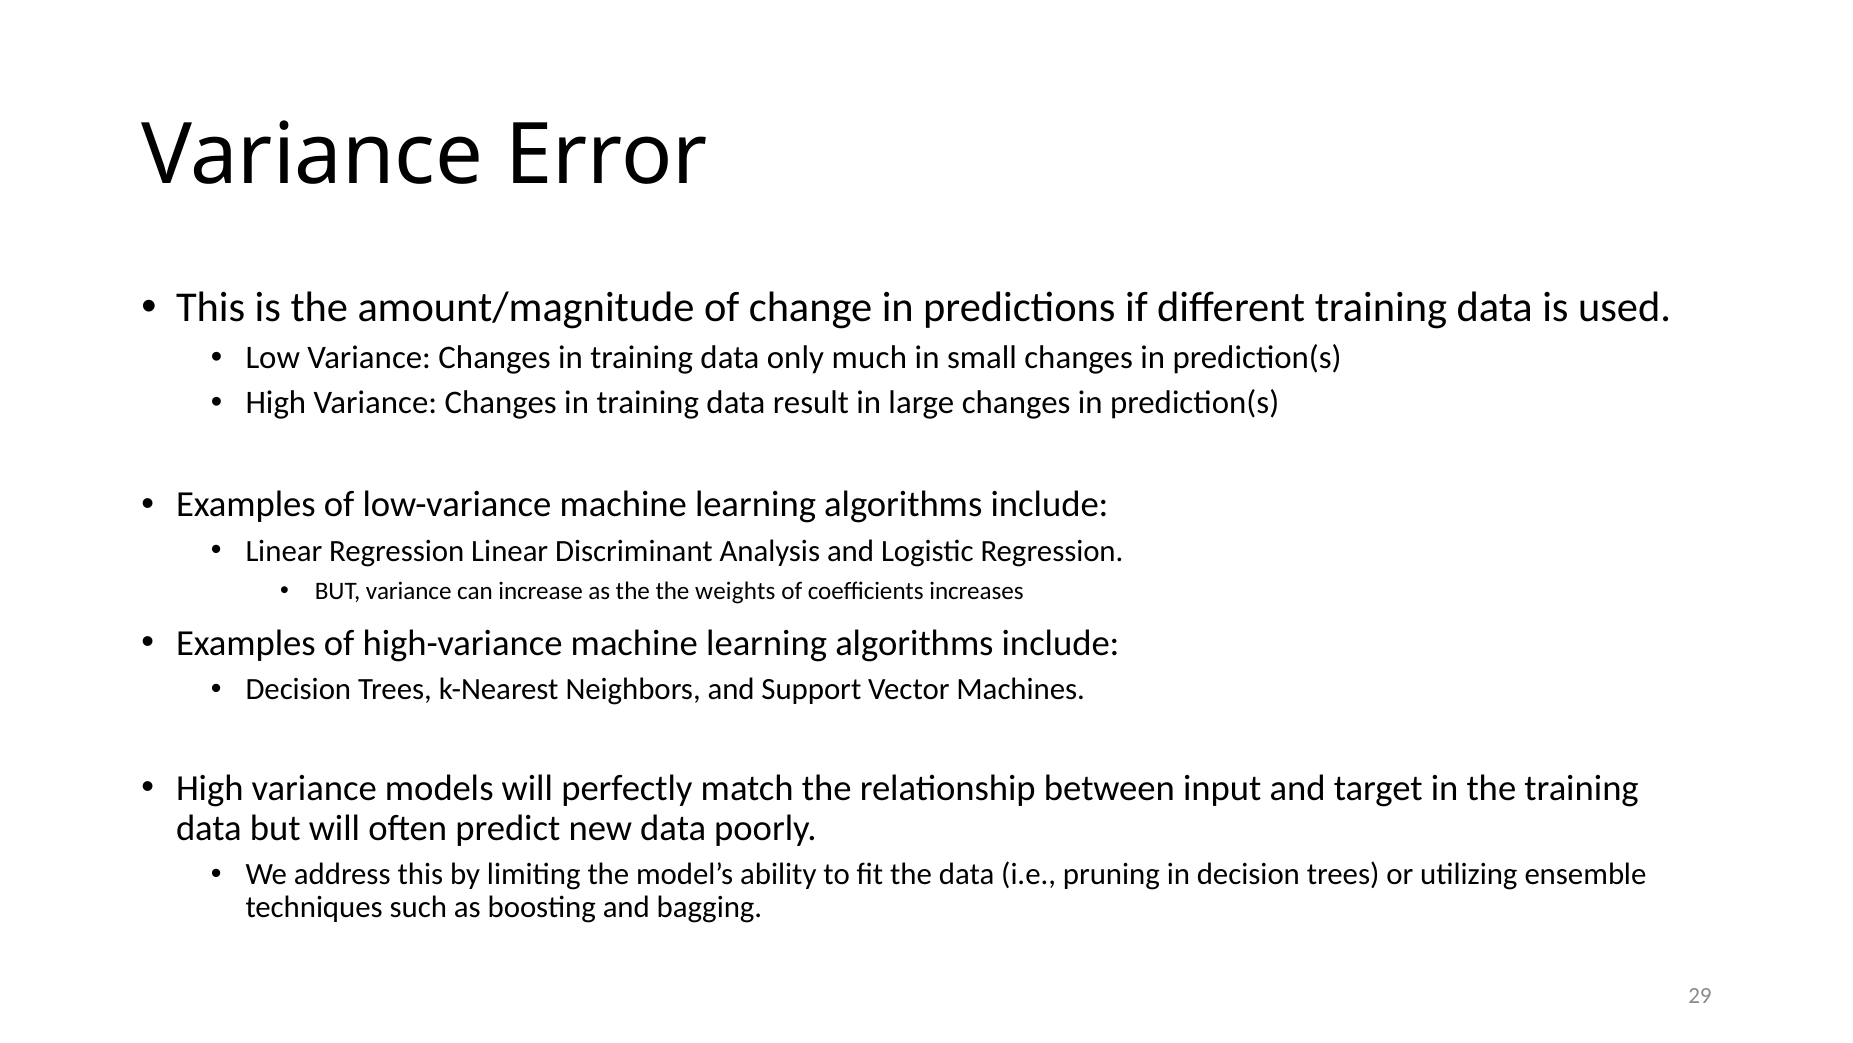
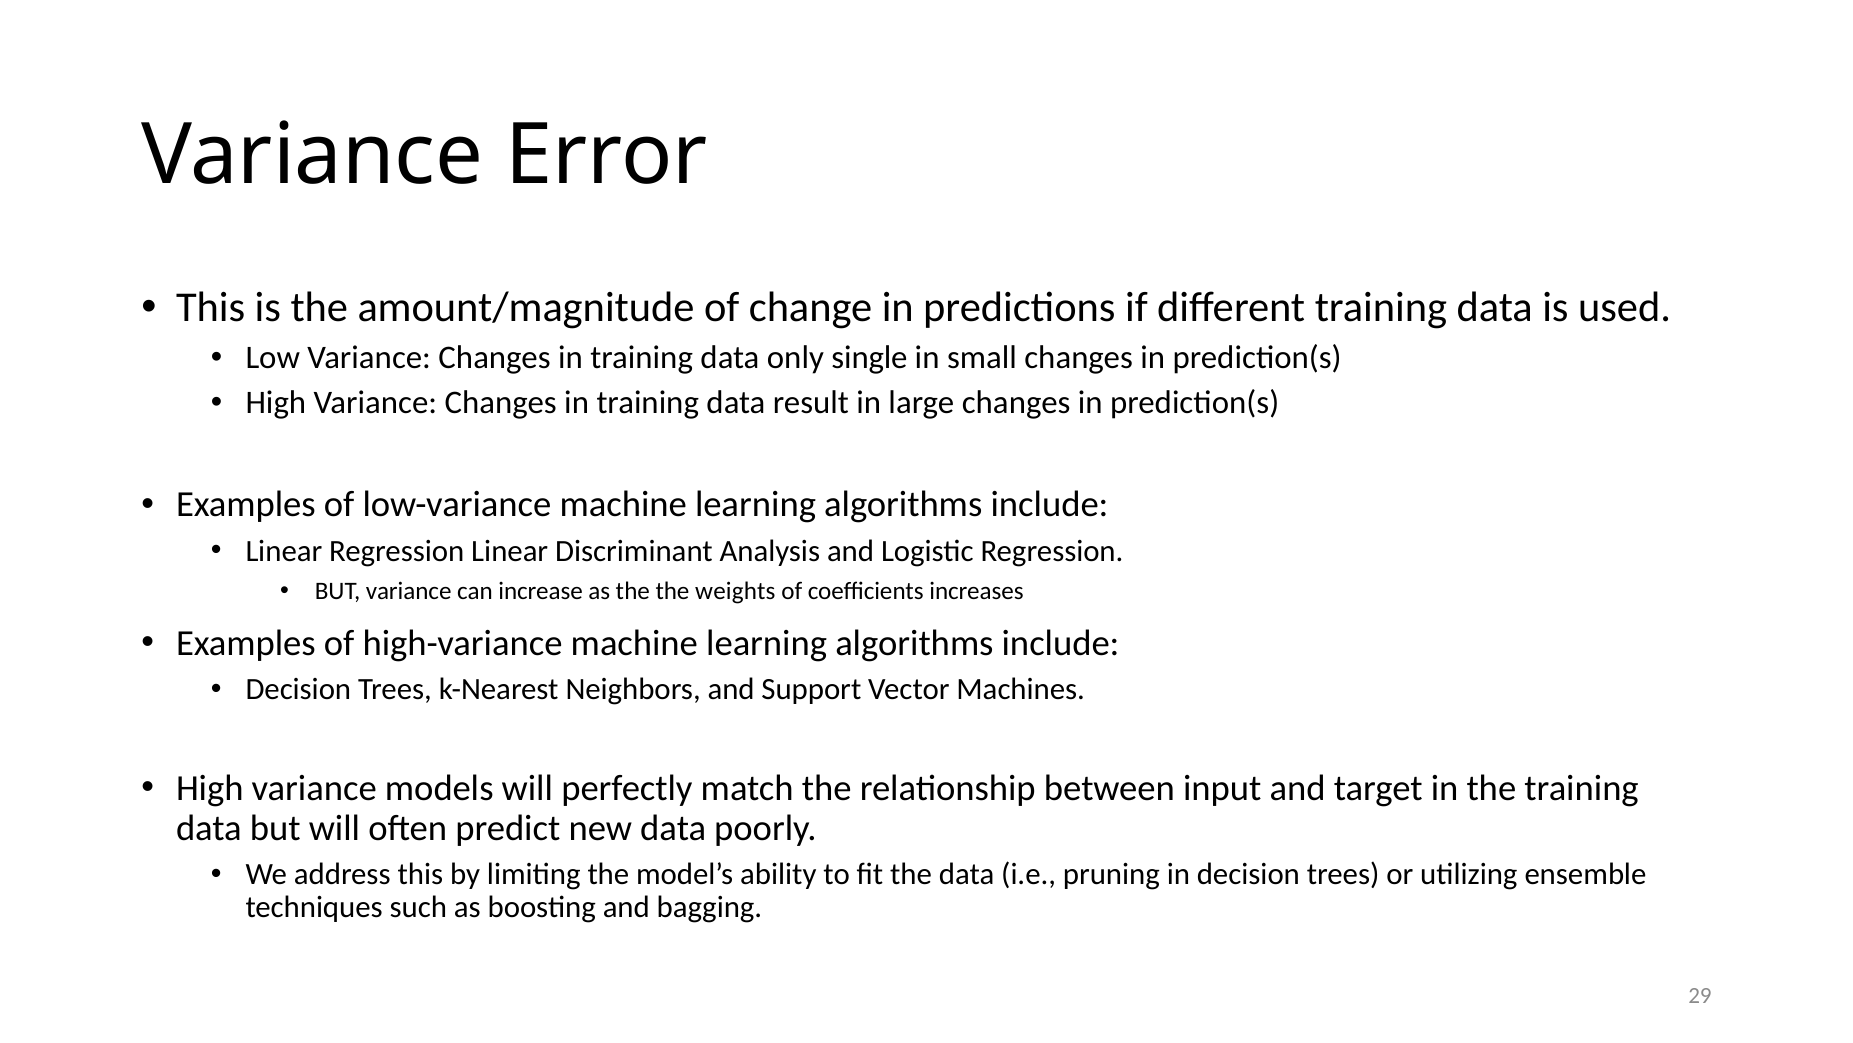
much: much -> single
